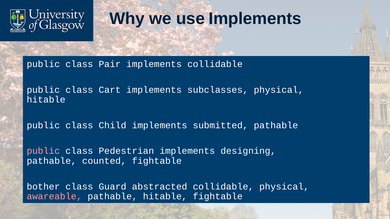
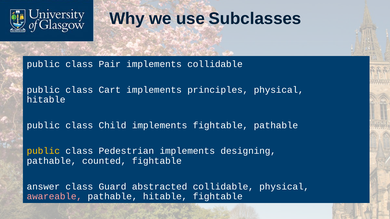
use Implements: Implements -> Subclasses
subclasses: subclasses -> principles
implements submitted: submitted -> fightable
public at (43, 151) colour: pink -> yellow
bother: bother -> answer
